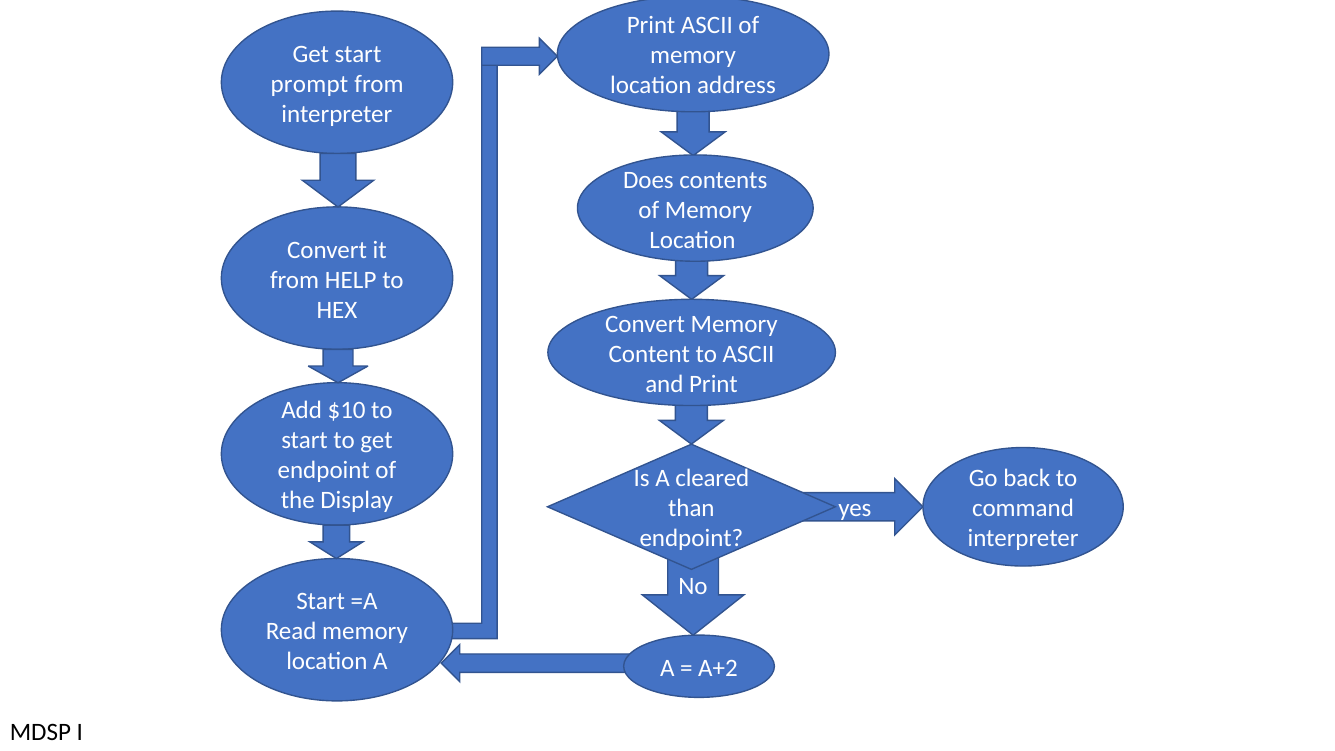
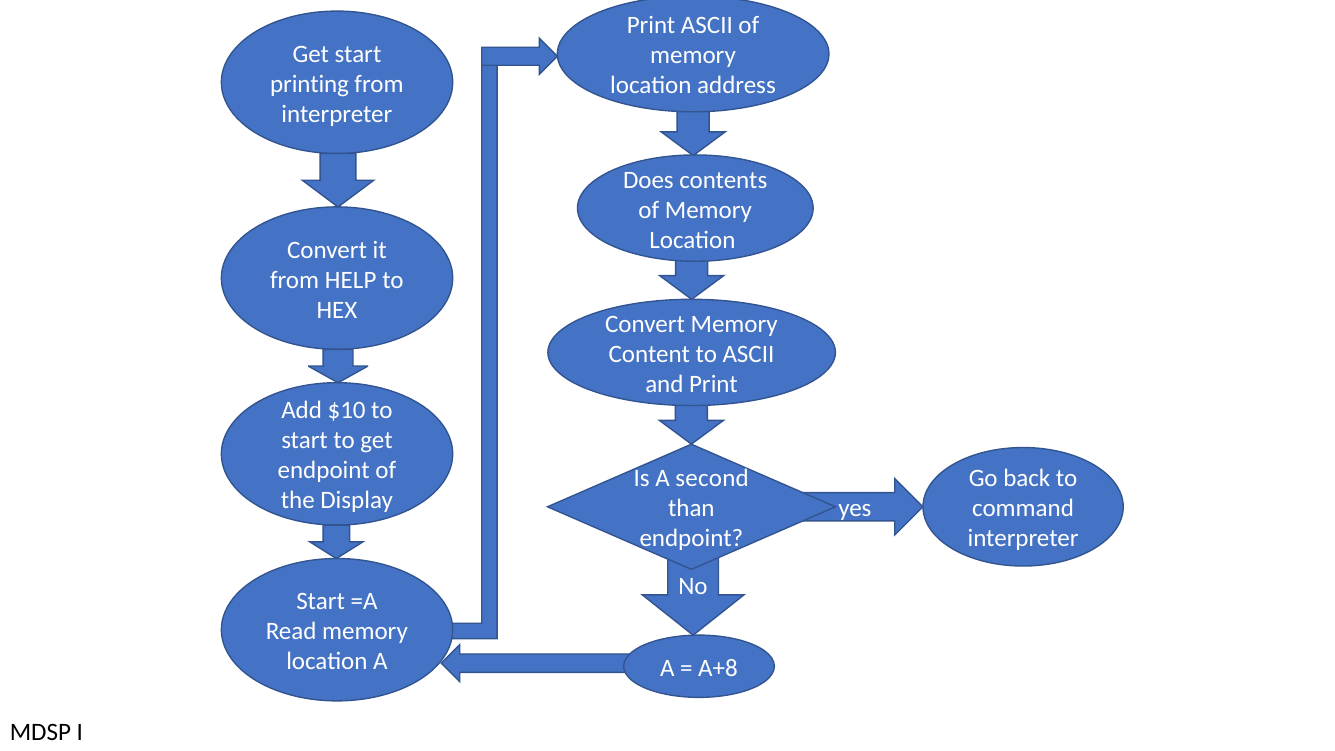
prompt: prompt -> printing
cleared: cleared -> second
A+2: A+2 -> A+8
